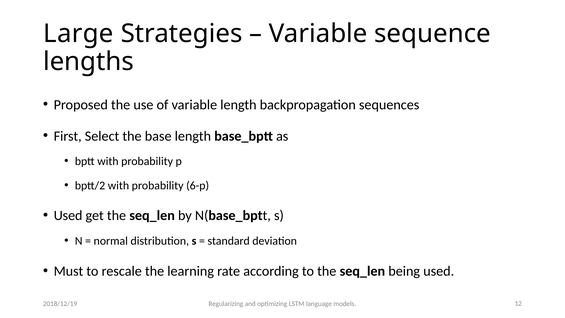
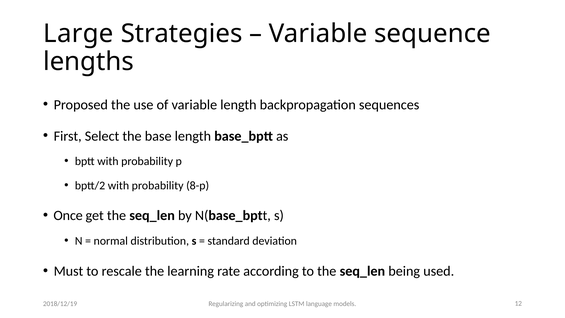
6-p: 6-p -> 8-p
Used at (68, 216): Used -> Once
